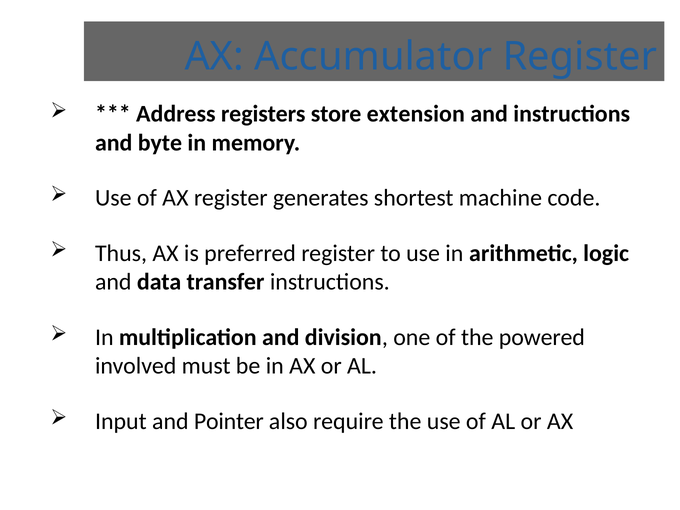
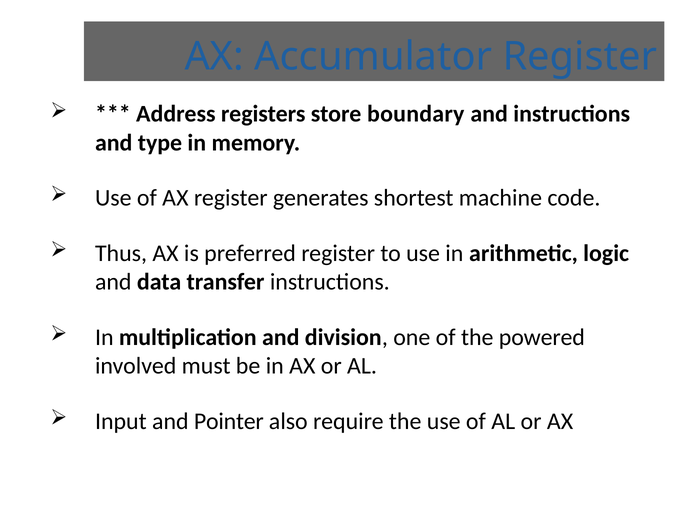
extension: extension -> boundary
byte: byte -> type
